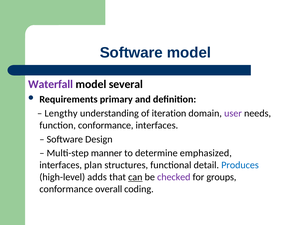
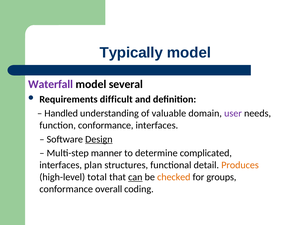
Software at (131, 53): Software -> Typically
primary: primary -> difficult
Lengthy: Lengthy -> Handled
iteration: iteration -> valuable
Design underline: none -> present
emphasized: emphasized -> complicated
Produces colour: blue -> orange
adds: adds -> total
checked colour: purple -> orange
